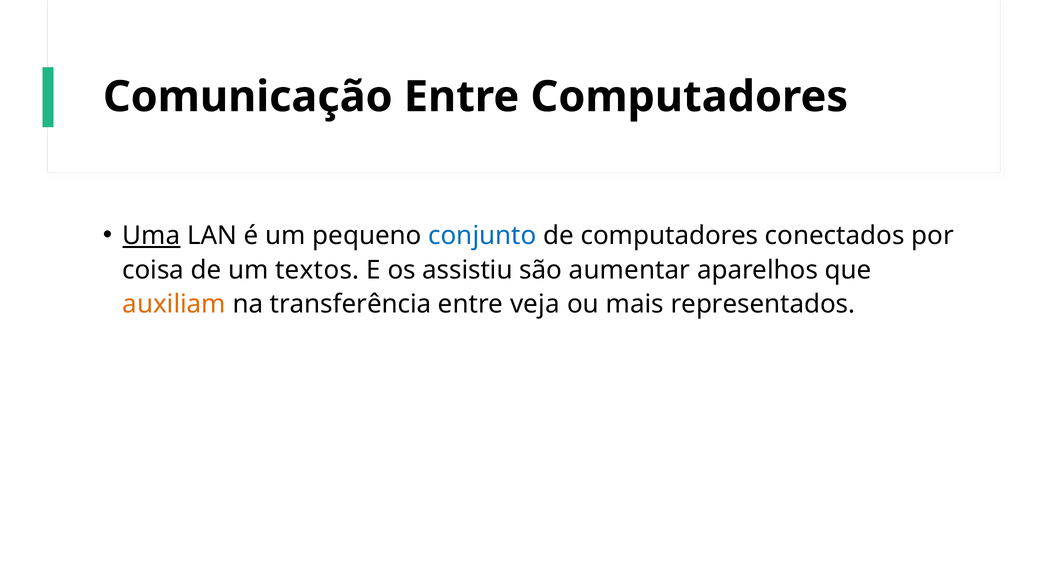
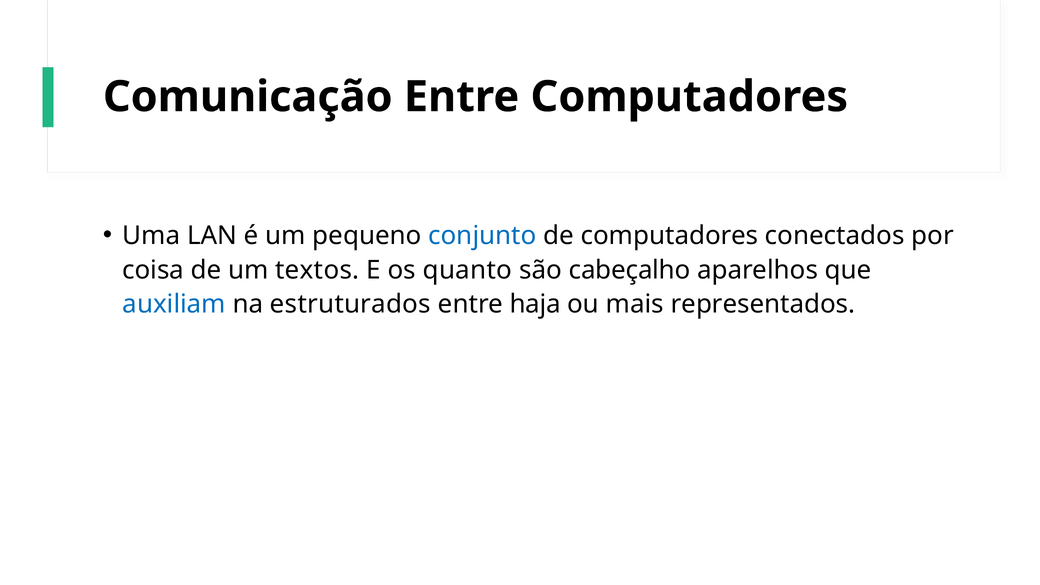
Uma underline: present -> none
assistiu: assistiu -> quanto
aumentar: aumentar -> cabeçalho
auxiliam colour: orange -> blue
transferência: transferência -> estruturados
veja: veja -> haja
